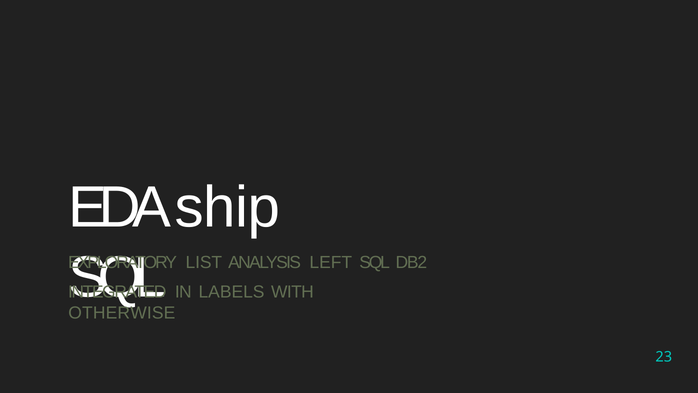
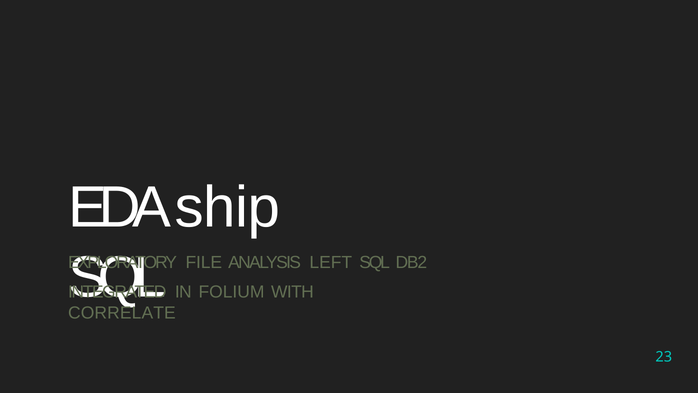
LIST: LIST -> FILE
LABELS: LABELS -> FOLIUM
OTHERWISE: OTHERWISE -> CORRELATE
